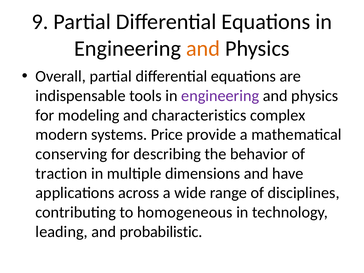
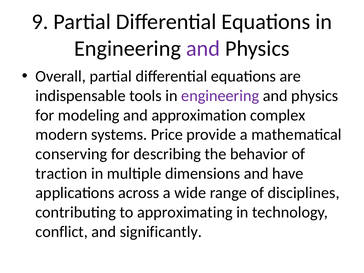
and at (203, 49) colour: orange -> purple
characteristics: characteristics -> approximation
homogeneous: homogeneous -> approximating
leading: leading -> conflict
probabilistic: probabilistic -> significantly
